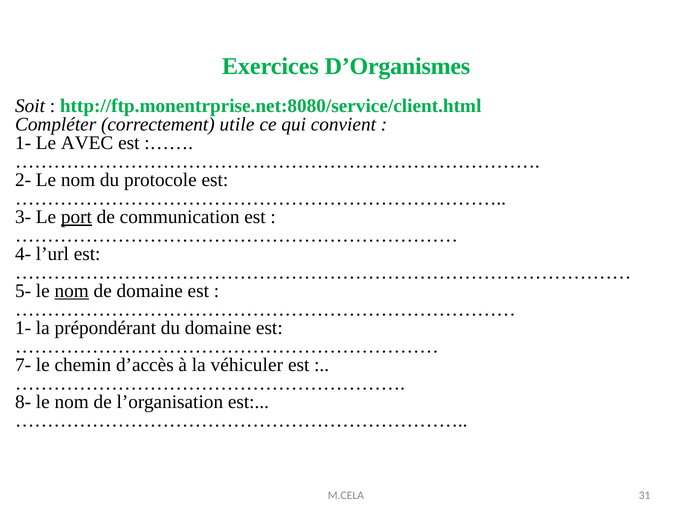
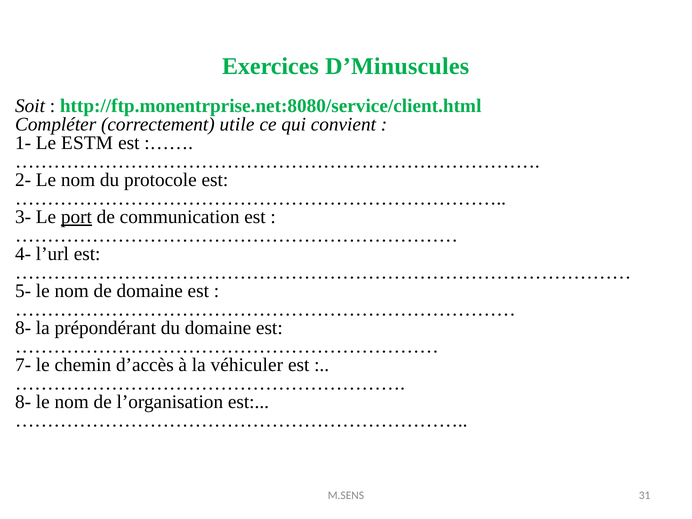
D’Organismes: D’Organismes -> D’Minuscules
AVEC: AVEC -> ESTM
nom at (72, 291) underline: present -> none
1- at (23, 328): 1- -> 8-
M.CELA: M.CELA -> M.SENS
